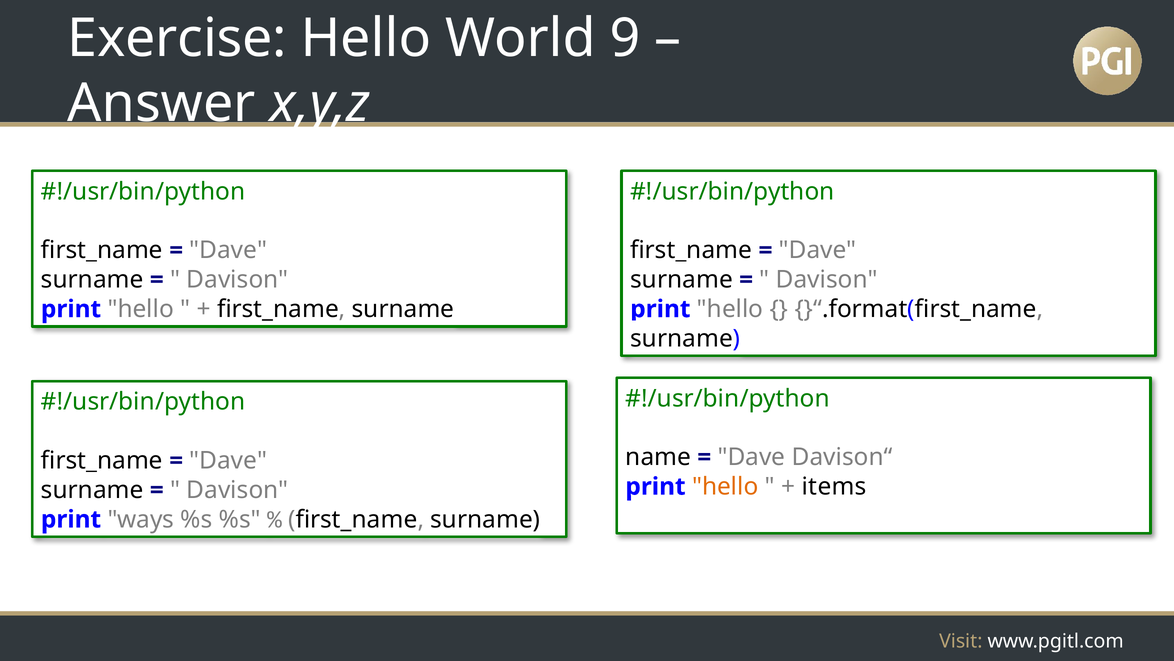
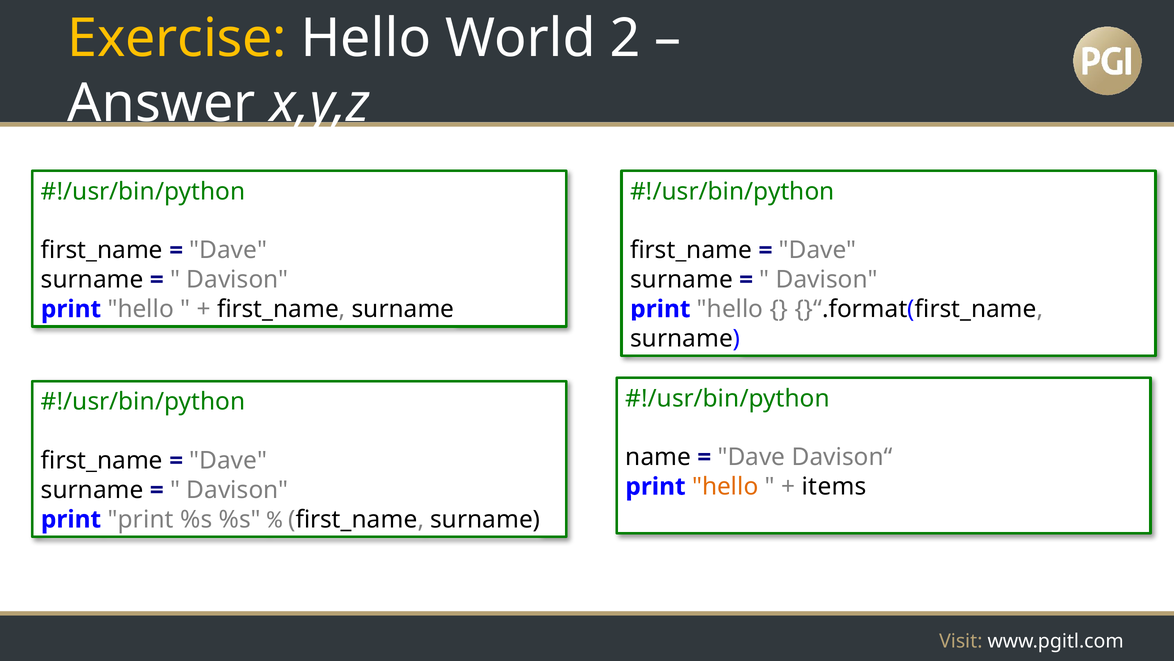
Exercise colour: white -> yellow
9: 9 -> 2
print ways: ways -> print
